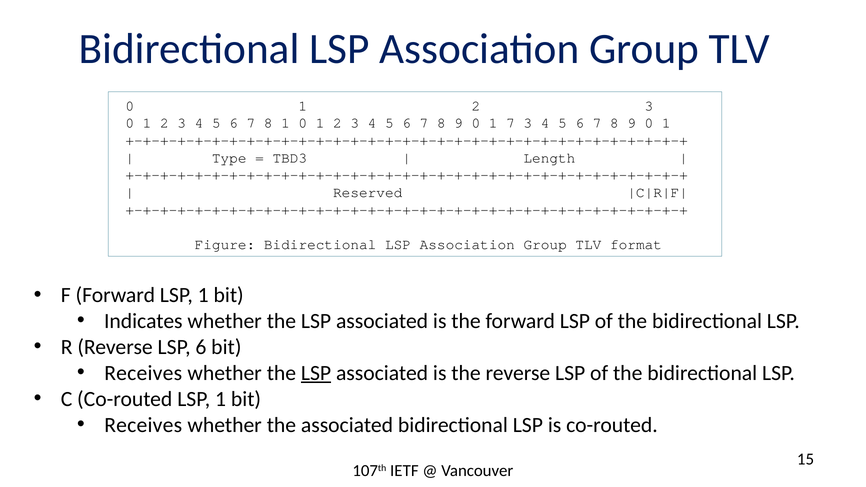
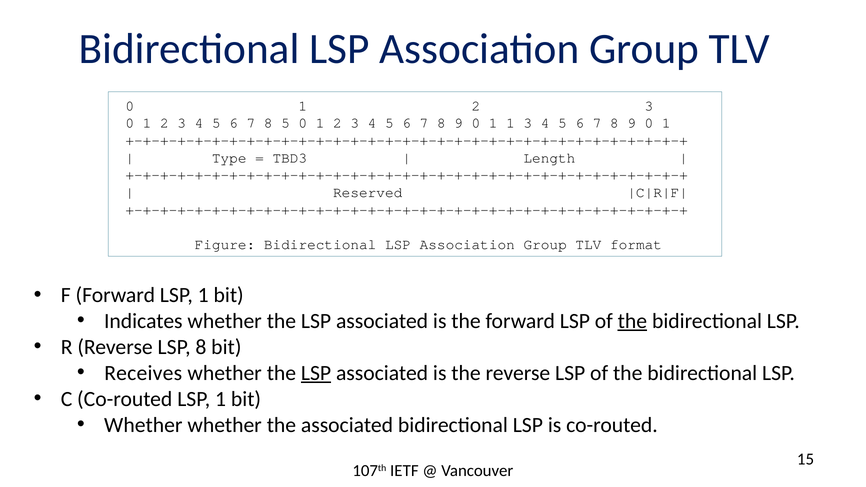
8 1: 1 -> 5
1 7: 7 -> 1
the at (632, 321) underline: none -> present
LSP 6: 6 -> 8
Receives at (143, 425): Receives -> Whether
